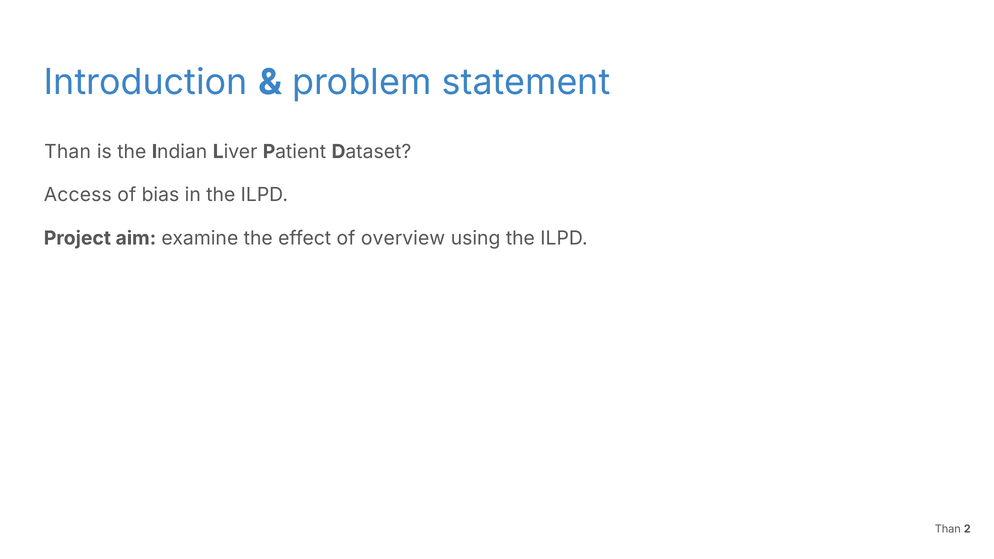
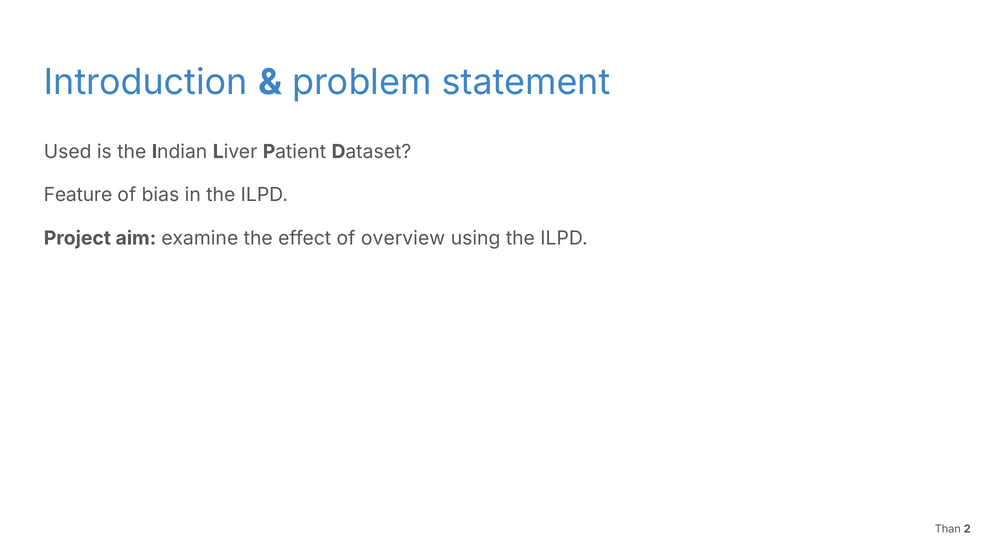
Than at (68, 152): Than -> Used
Access: Access -> Feature
